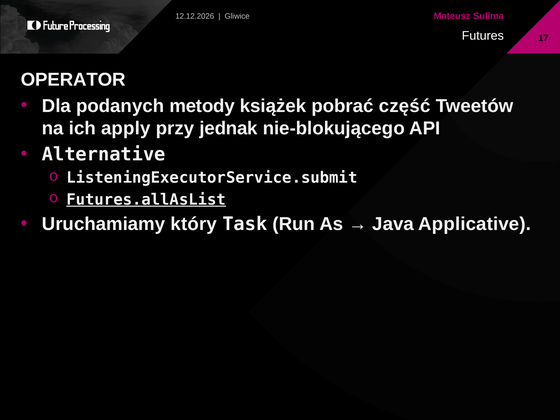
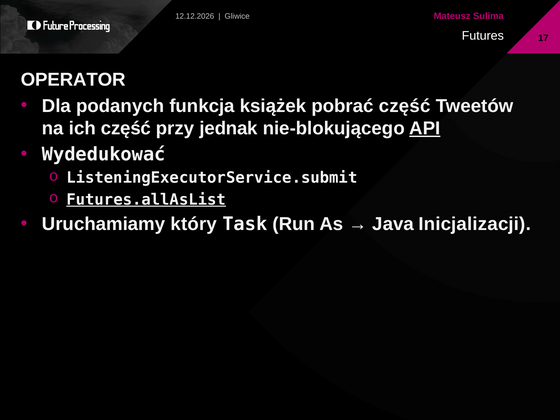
metody: metody -> funkcja
ich apply: apply -> część
API underline: none -> present
Alternative: Alternative -> Wydedukować
Applicative: Applicative -> Inicjalizacji
